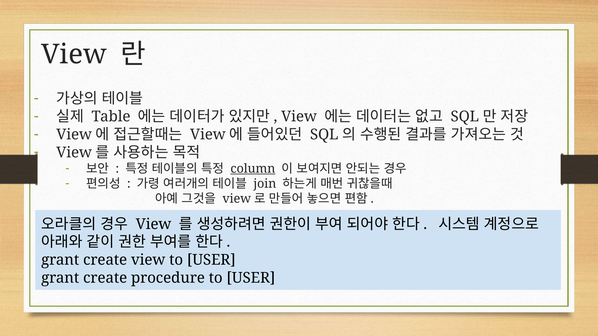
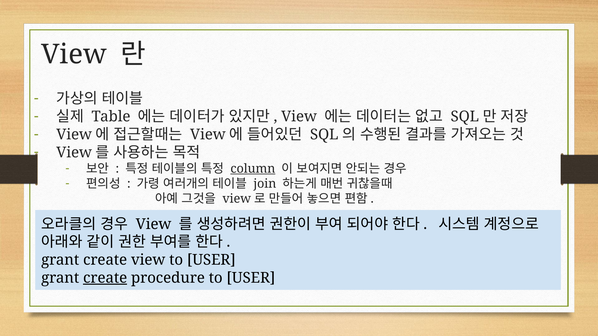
create at (105, 278) underline: none -> present
